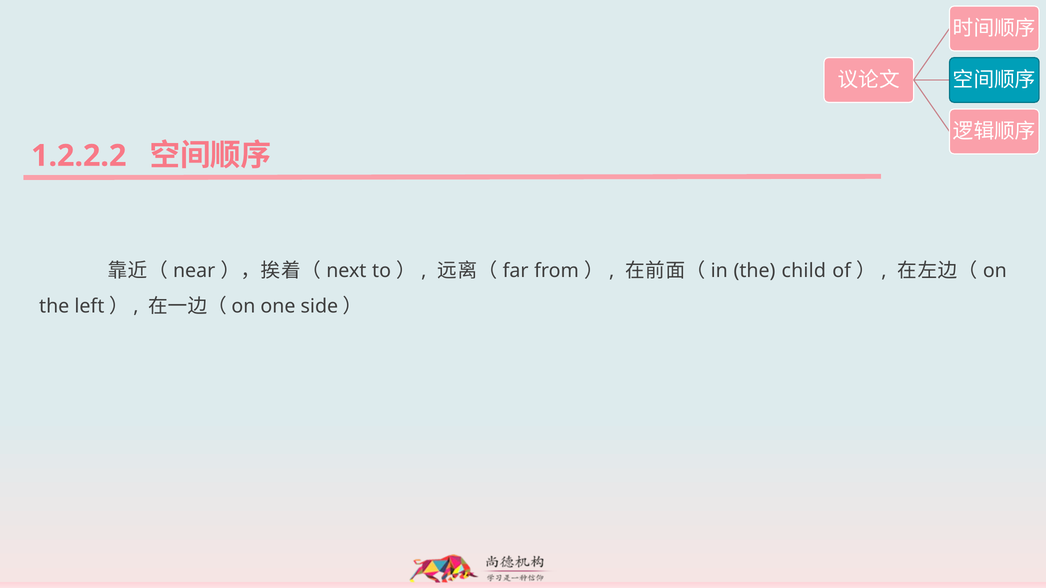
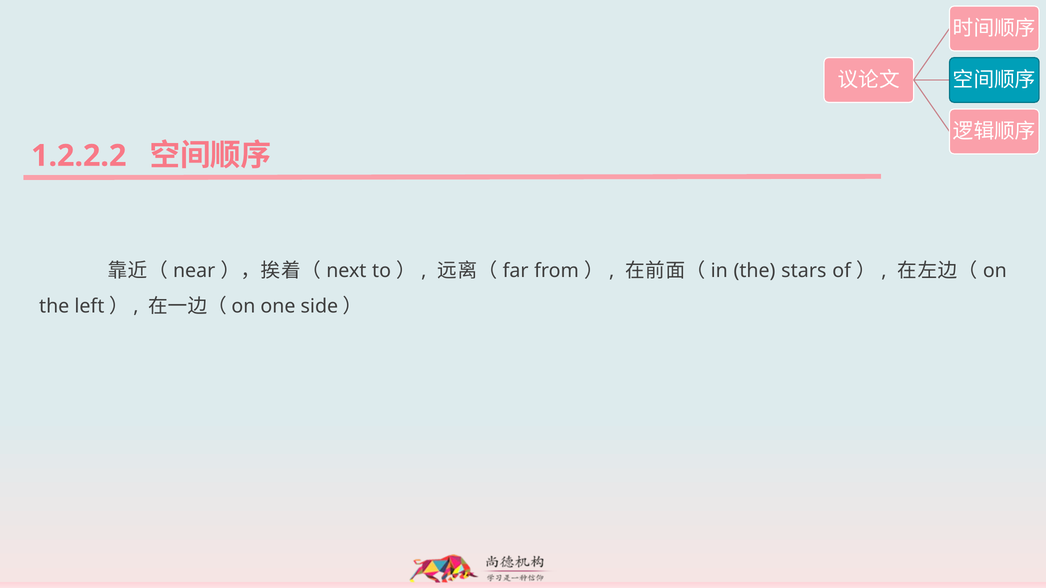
child: child -> stars
